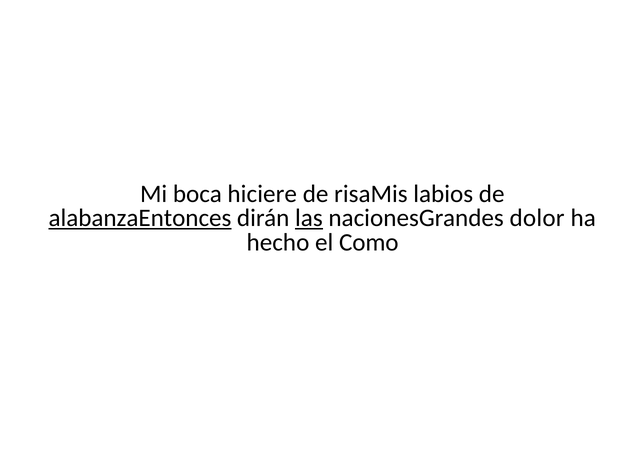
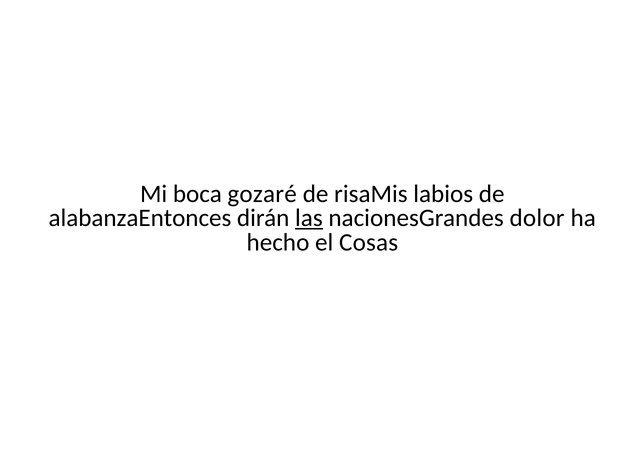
hiciere: hiciere -> gozaré
alabanzaEntonces underline: present -> none
Como: Como -> Cosas
